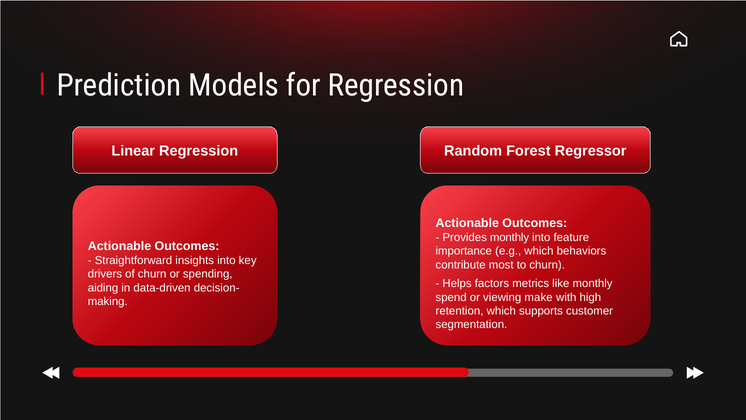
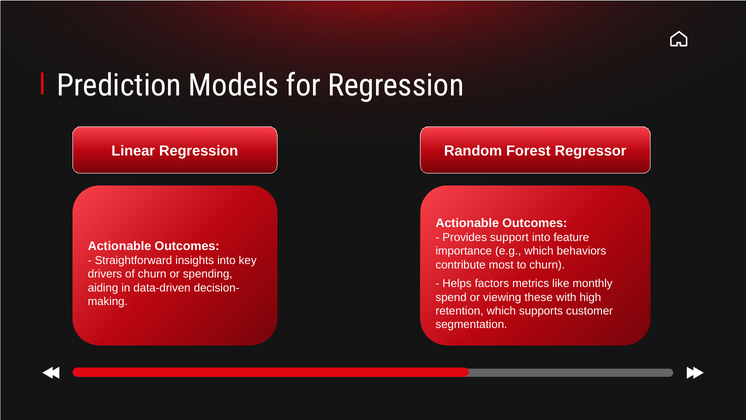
Provides monthly: monthly -> support
make: make -> these
